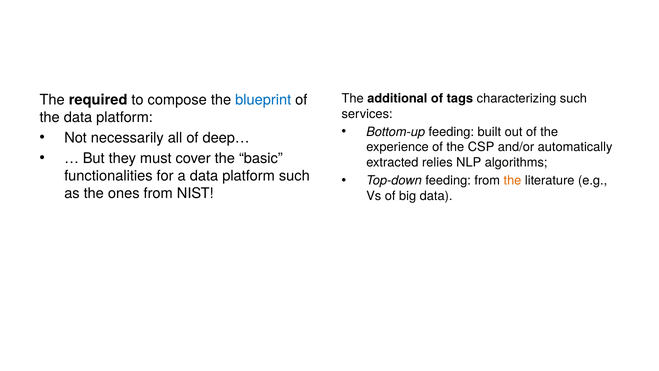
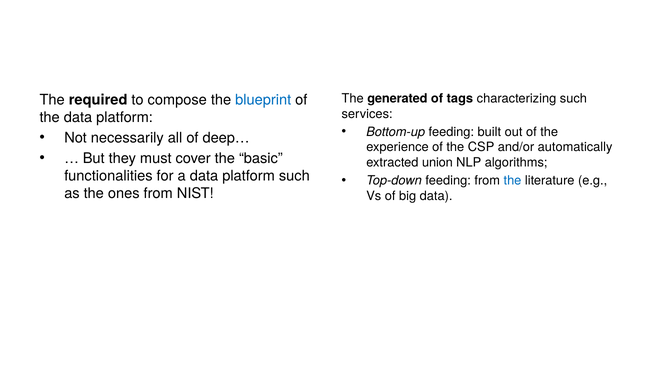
additional: additional -> generated
relies: relies -> union
the at (512, 180) colour: orange -> blue
